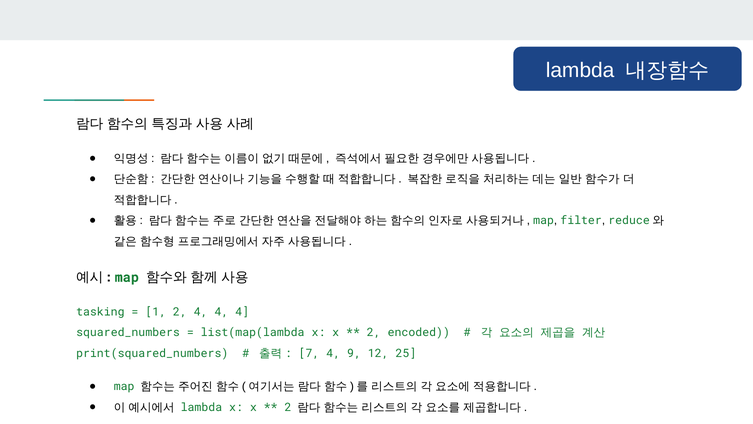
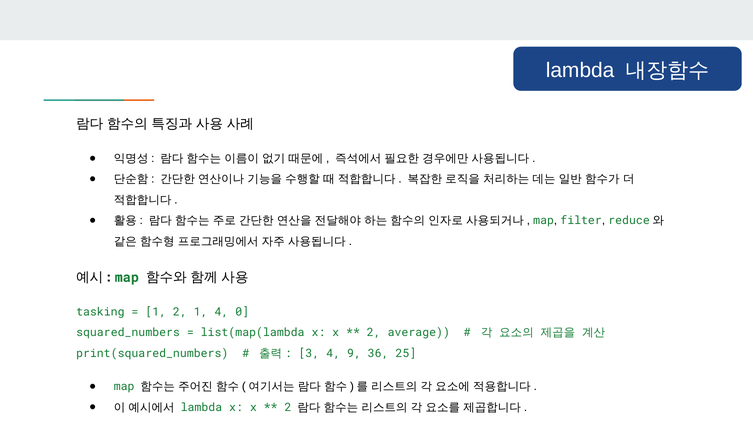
2 4: 4 -> 1
4 at (242, 311): 4 -> 0
encoded: encoded -> average
7: 7 -> 3
12: 12 -> 36
